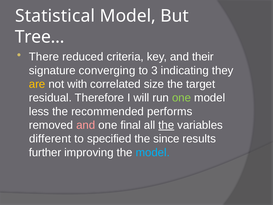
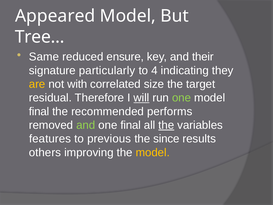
Statistical: Statistical -> Appeared
There: There -> Same
criteria: criteria -> ensure
converging: converging -> particularly
3: 3 -> 4
will underline: none -> present
less at (39, 111): less -> final
and at (86, 125) colour: pink -> light green
different: different -> features
specified: specified -> previous
further: further -> others
model at (153, 152) colour: light blue -> yellow
